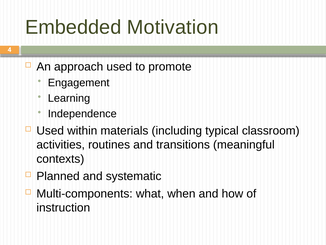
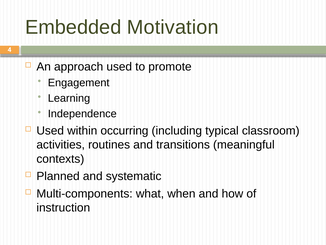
materials: materials -> occurring
